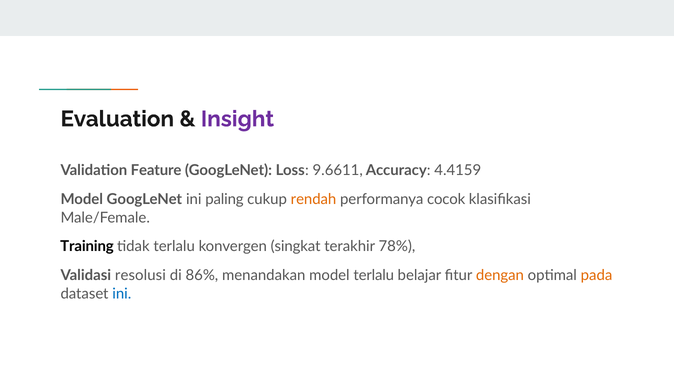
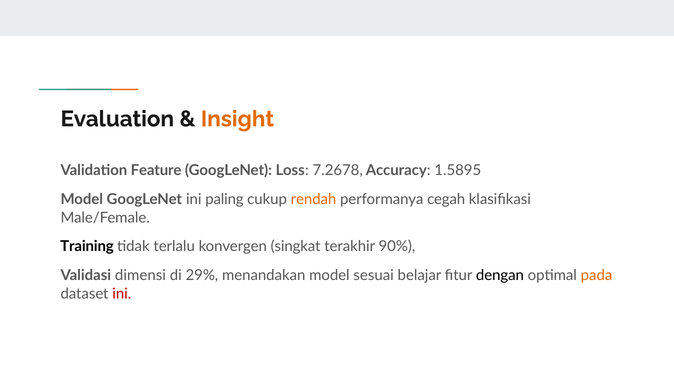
Insight colour: purple -> orange
9.6611: 9.6611 -> 7.2678
4.4159: 4.4159 -> 1.5895
cocok: cocok -> cegah
78%: 78% -> 90%
resolusi: resolusi -> dimensi
86%: 86% -> 29%
model terlalu: terlalu -> sesuai
dengan colour: orange -> black
ini at (122, 294) colour: blue -> red
